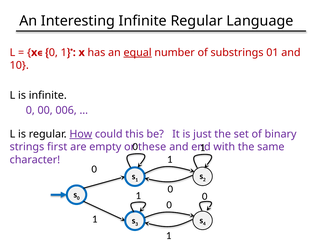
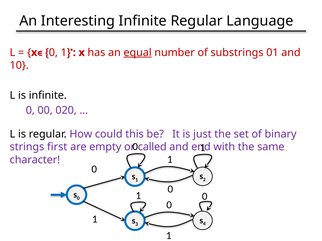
006: 006 -> 020
How underline: present -> none
these: these -> called
